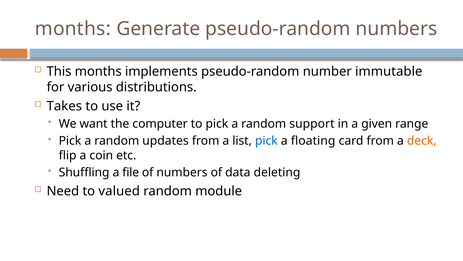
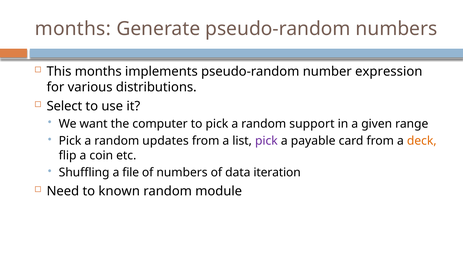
immutable: immutable -> expression
Takes: Takes -> Select
pick at (266, 141) colour: blue -> purple
floating: floating -> payable
deleting: deleting -> iteration
valued: valued -> known
